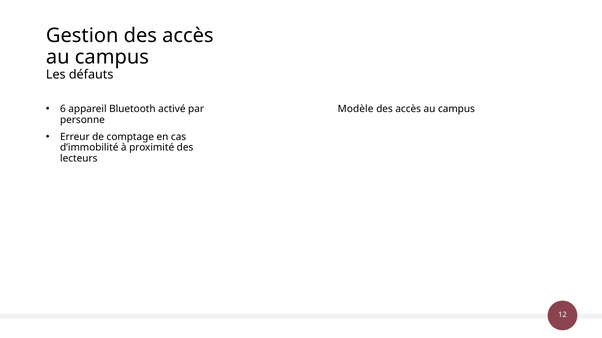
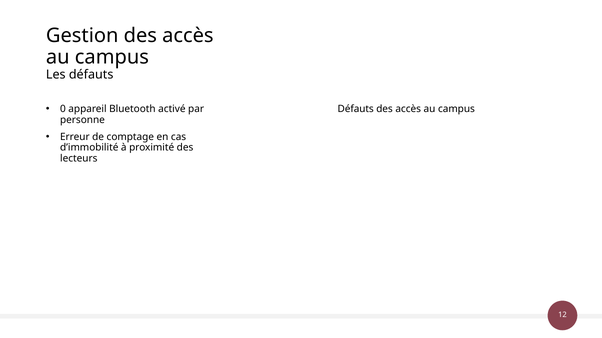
6: 6 -> 0
Modèle at (356, 109): Modèle -> Défauts
